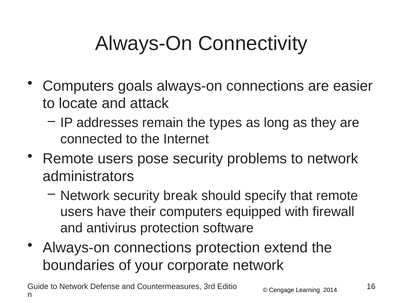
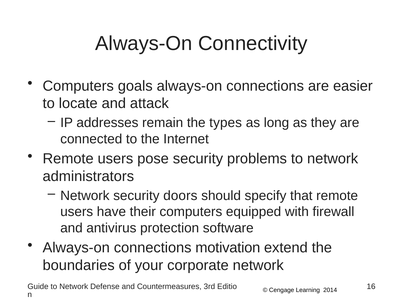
break: break -> doors
connections protection: protection -> motivation
